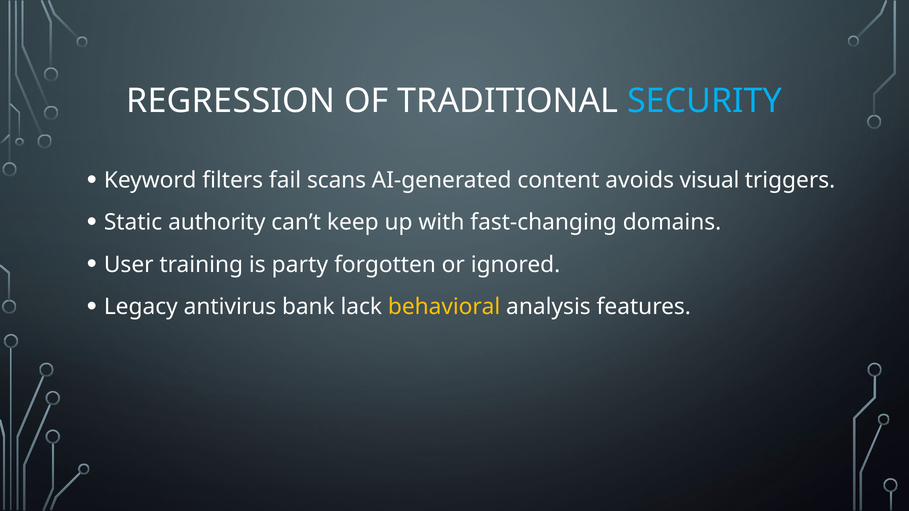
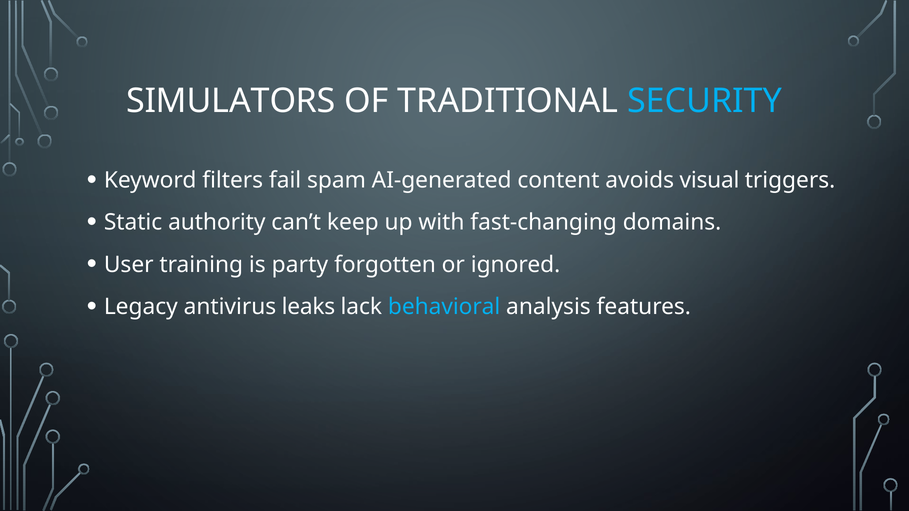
REGRESSION: REGRESSION -> SIMULATORS
scans: scans -> spam
bank: bank -> leaks
behavioral colour: yellow -> light blue
